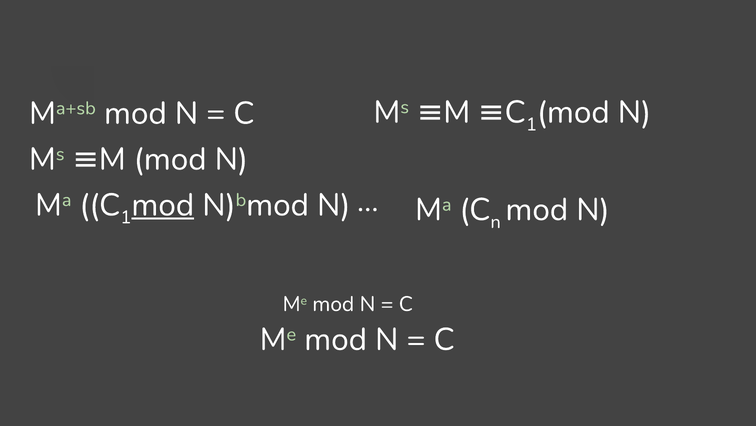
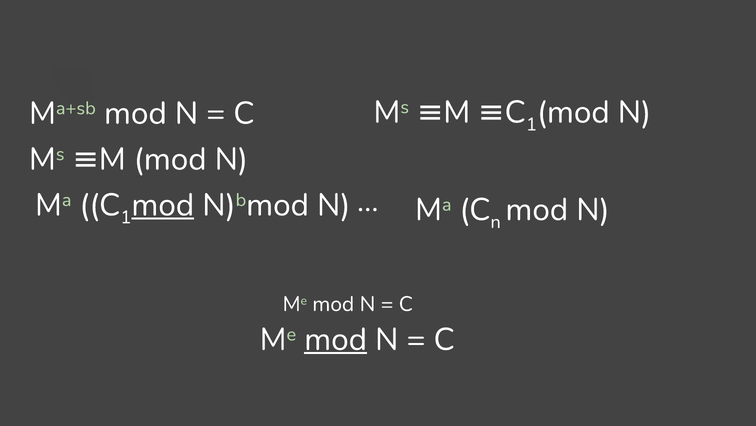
mod at (336, 339) underline: none -> present
